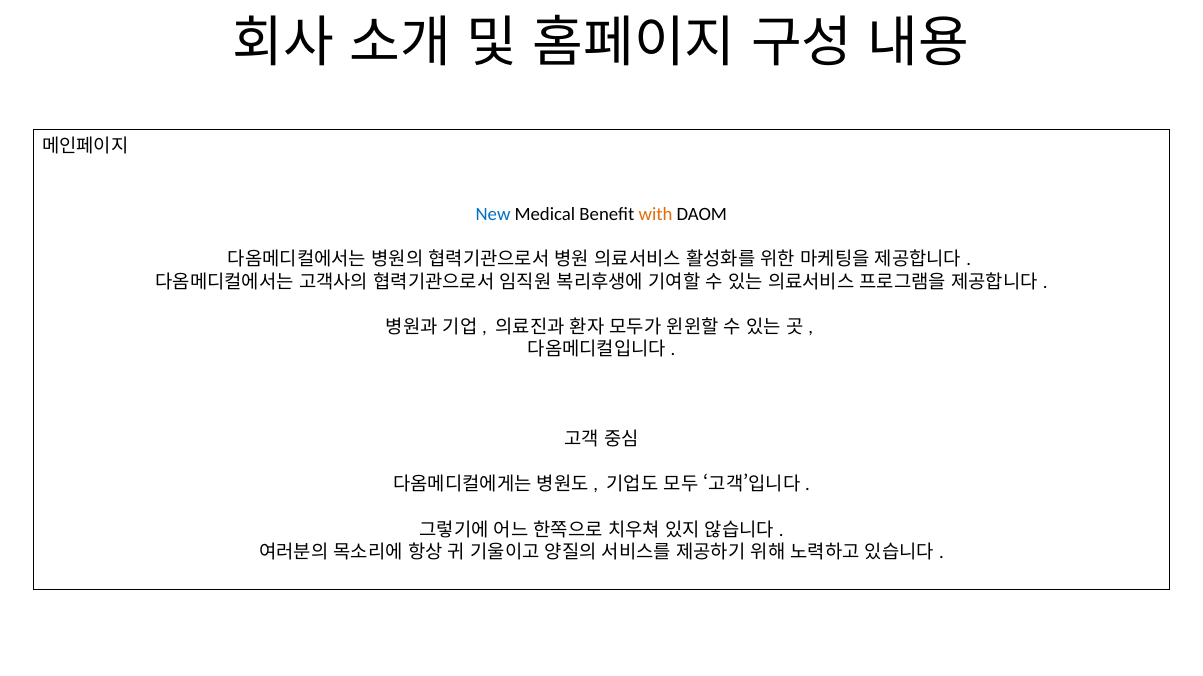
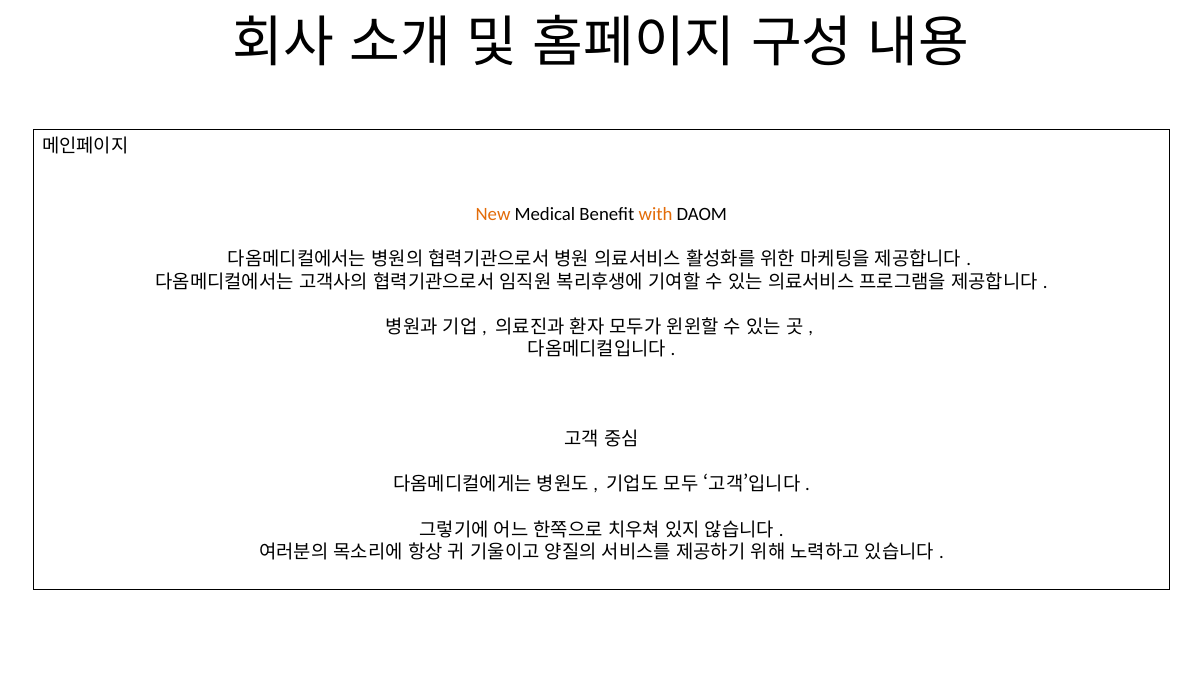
New colour: blue -> orange
